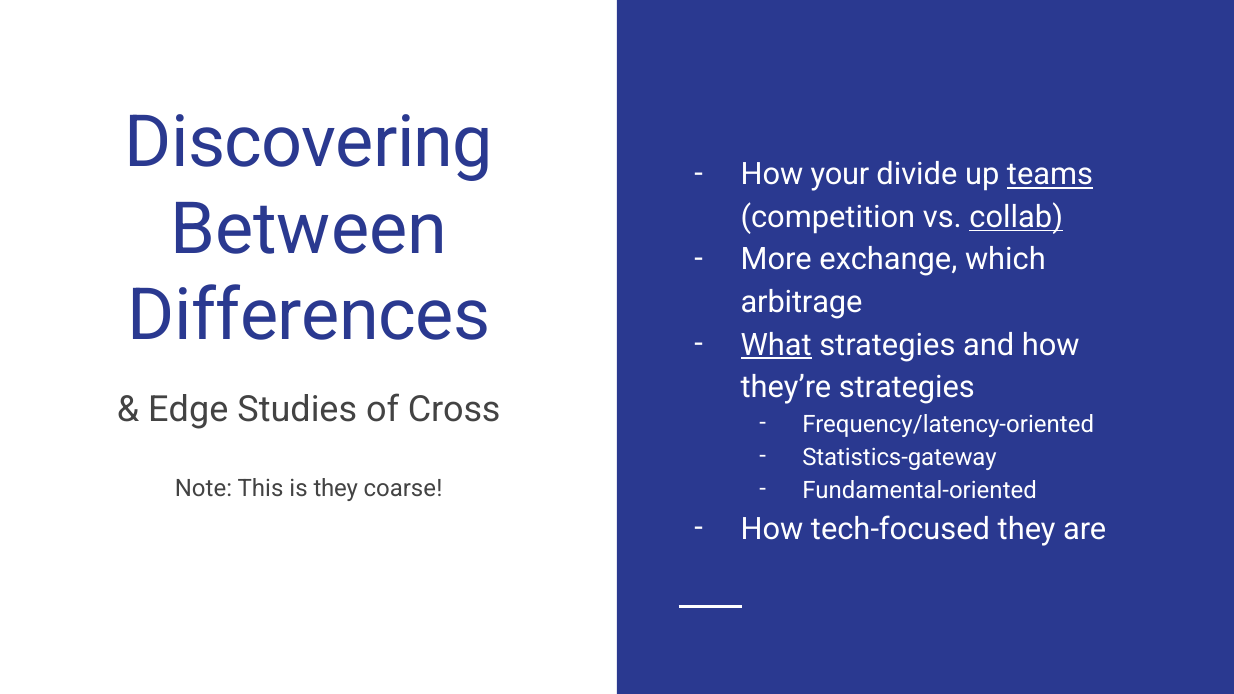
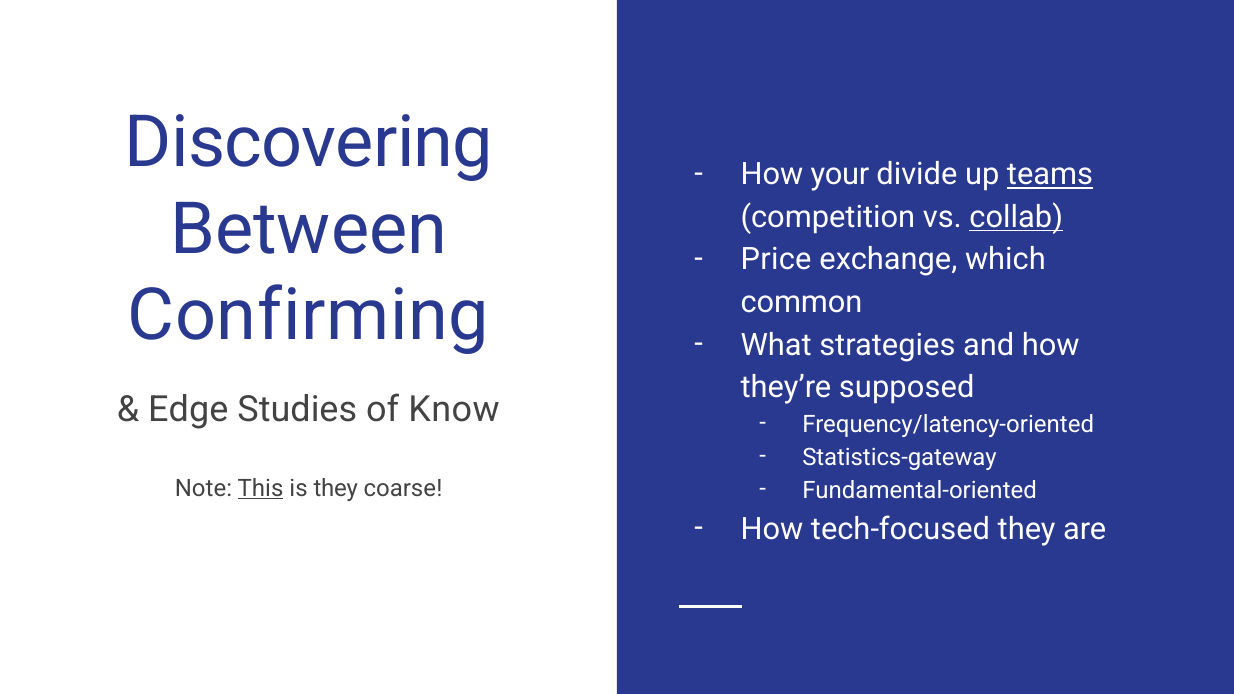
More: More -> Price
Differences: Differences -> Confirming
arbitrage: arbitrage -> common
What underline: present -> none
they’re strategies: strategies -> supposed
Cross: Cross -> Know
This underline: none -> present
